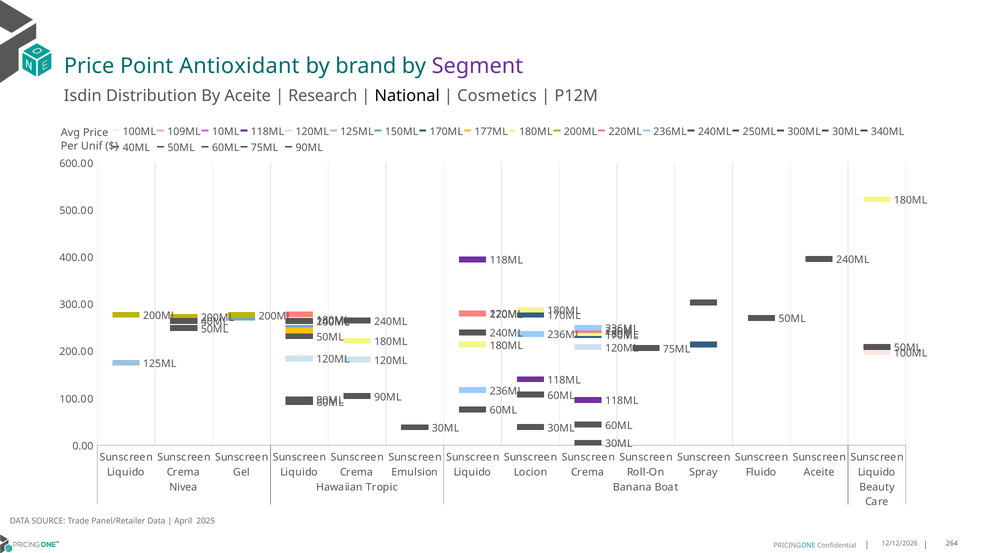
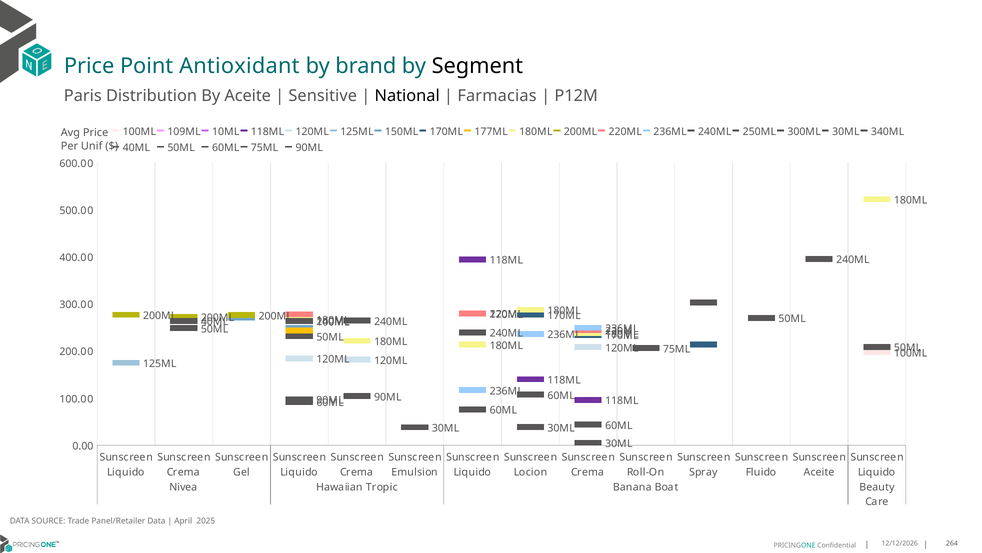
Segment colour: purple -> black
Isdin: Isdin -> Paris
Research: Research -> Sensitive
Cosmetics: Cosmetics -> Farmacias
